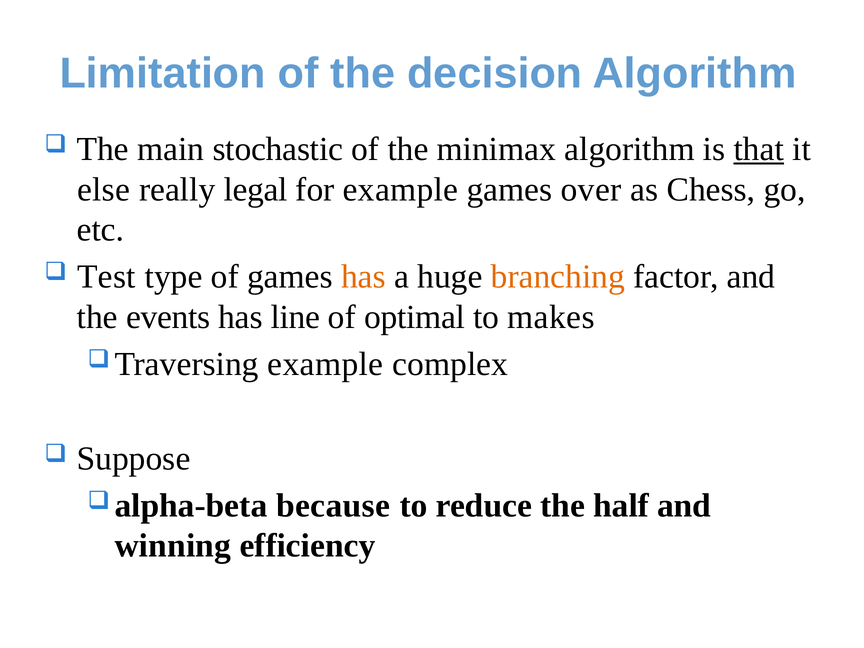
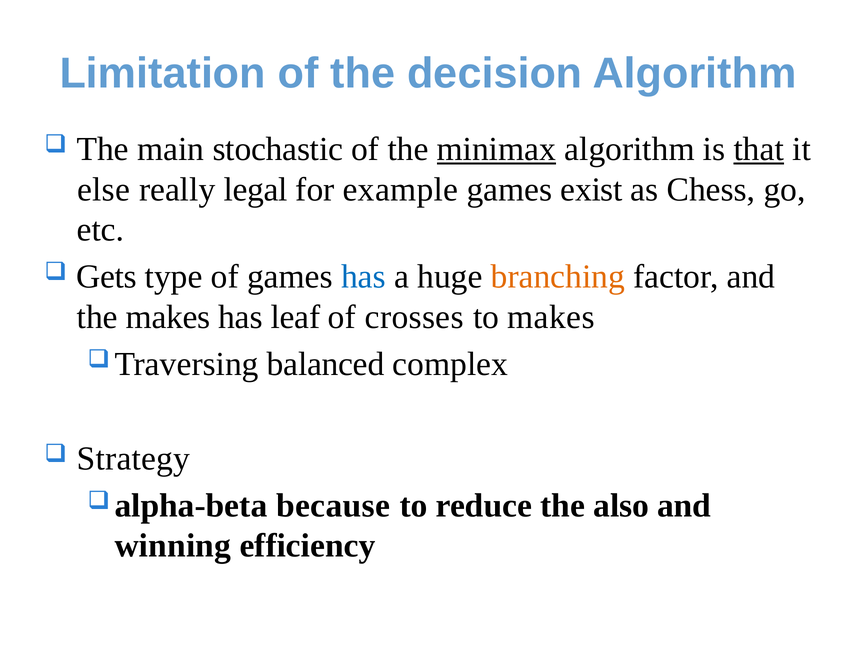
minimax underline: none -> present
over: over -> exist
Test: Test -> Gets
has at (363, 277) colour: orange -> blue
the events: events -> makes
line: line -> leaf
optimal: optimal -> crosses
example at (325, 364): example -> balanced
Suppose: Suppose -> Strategy
half: half -> also
